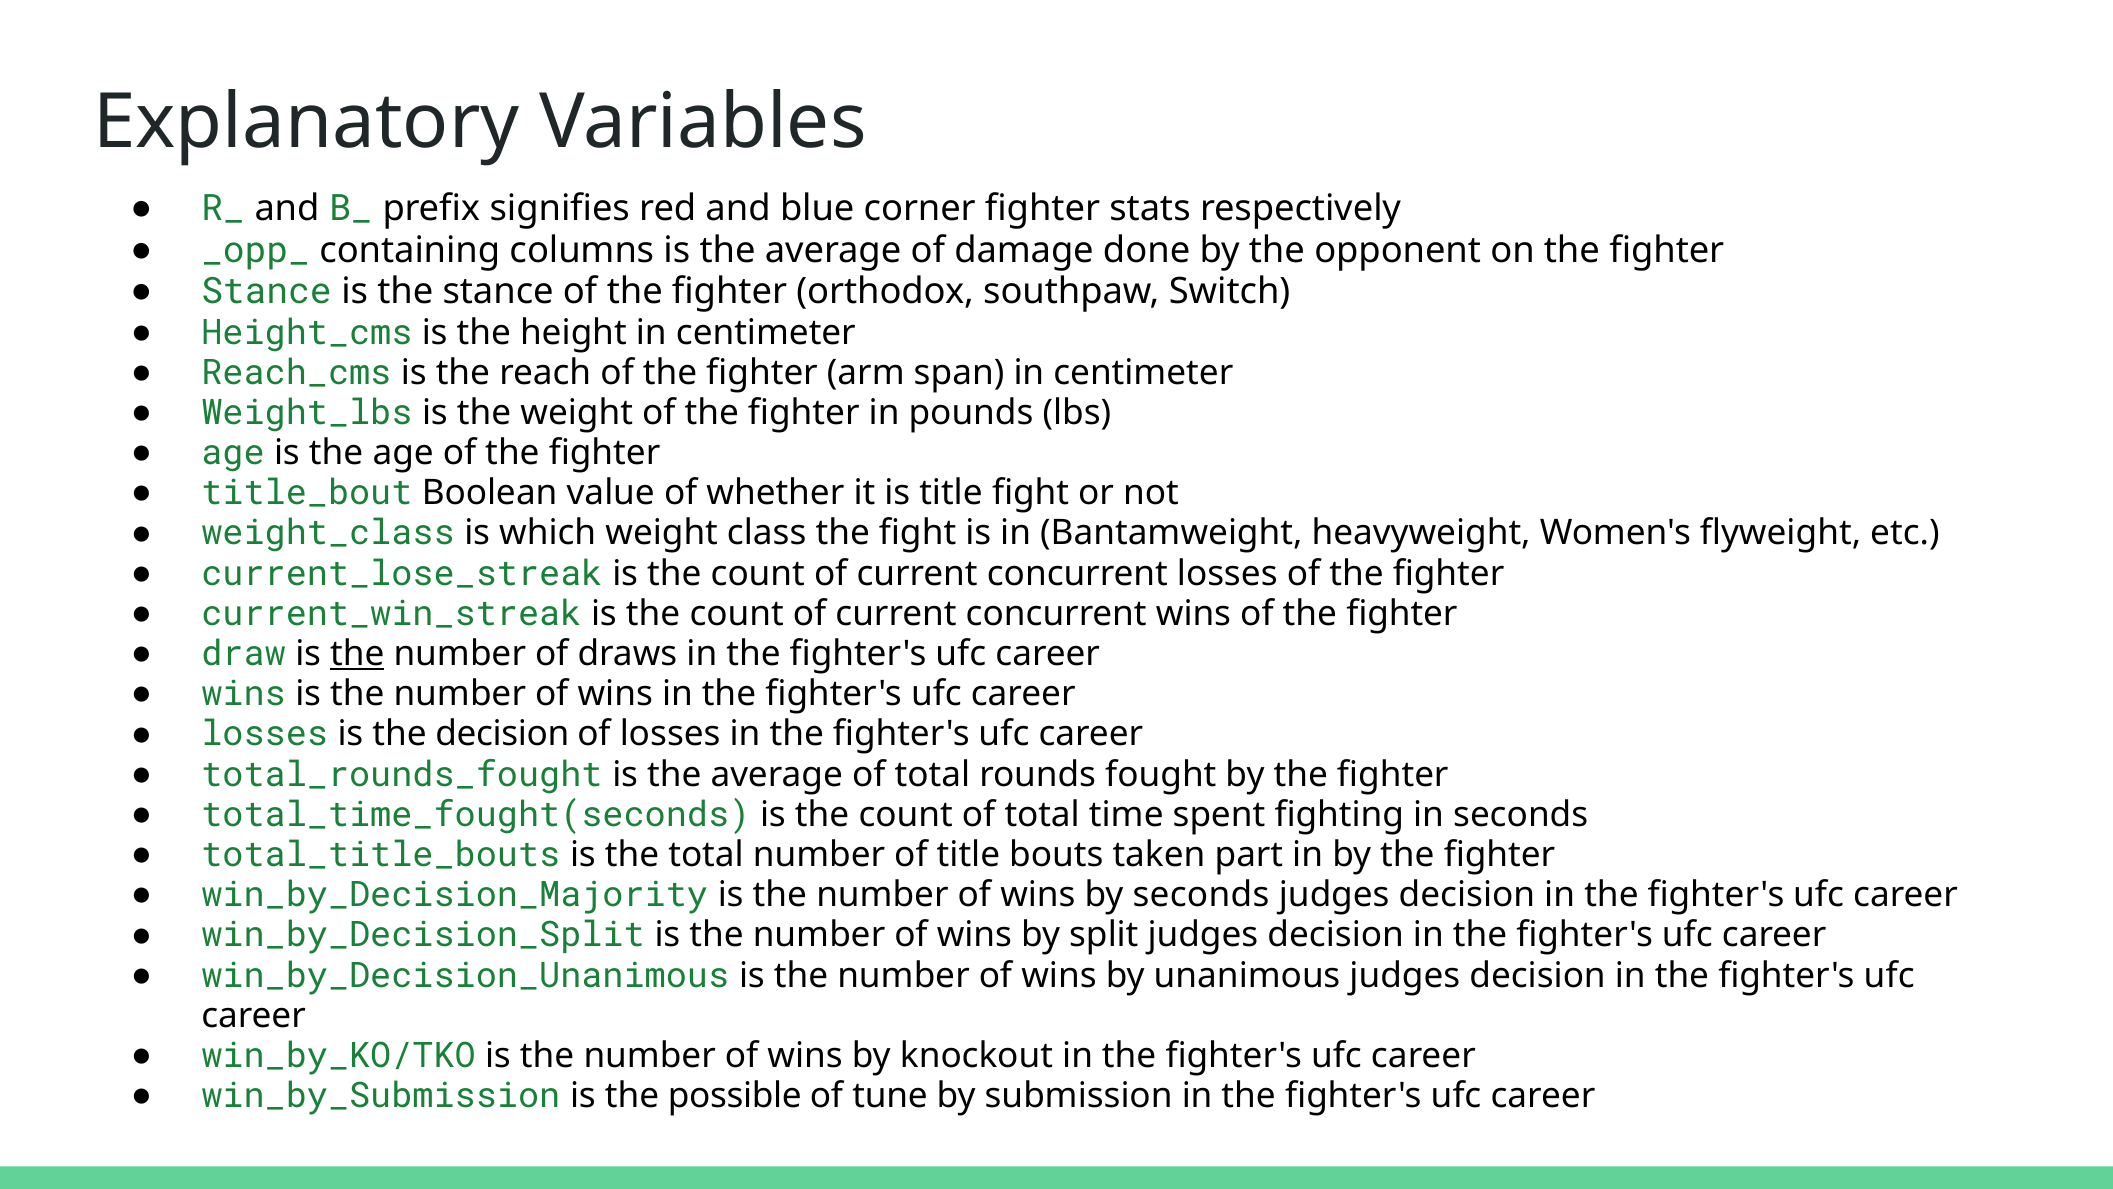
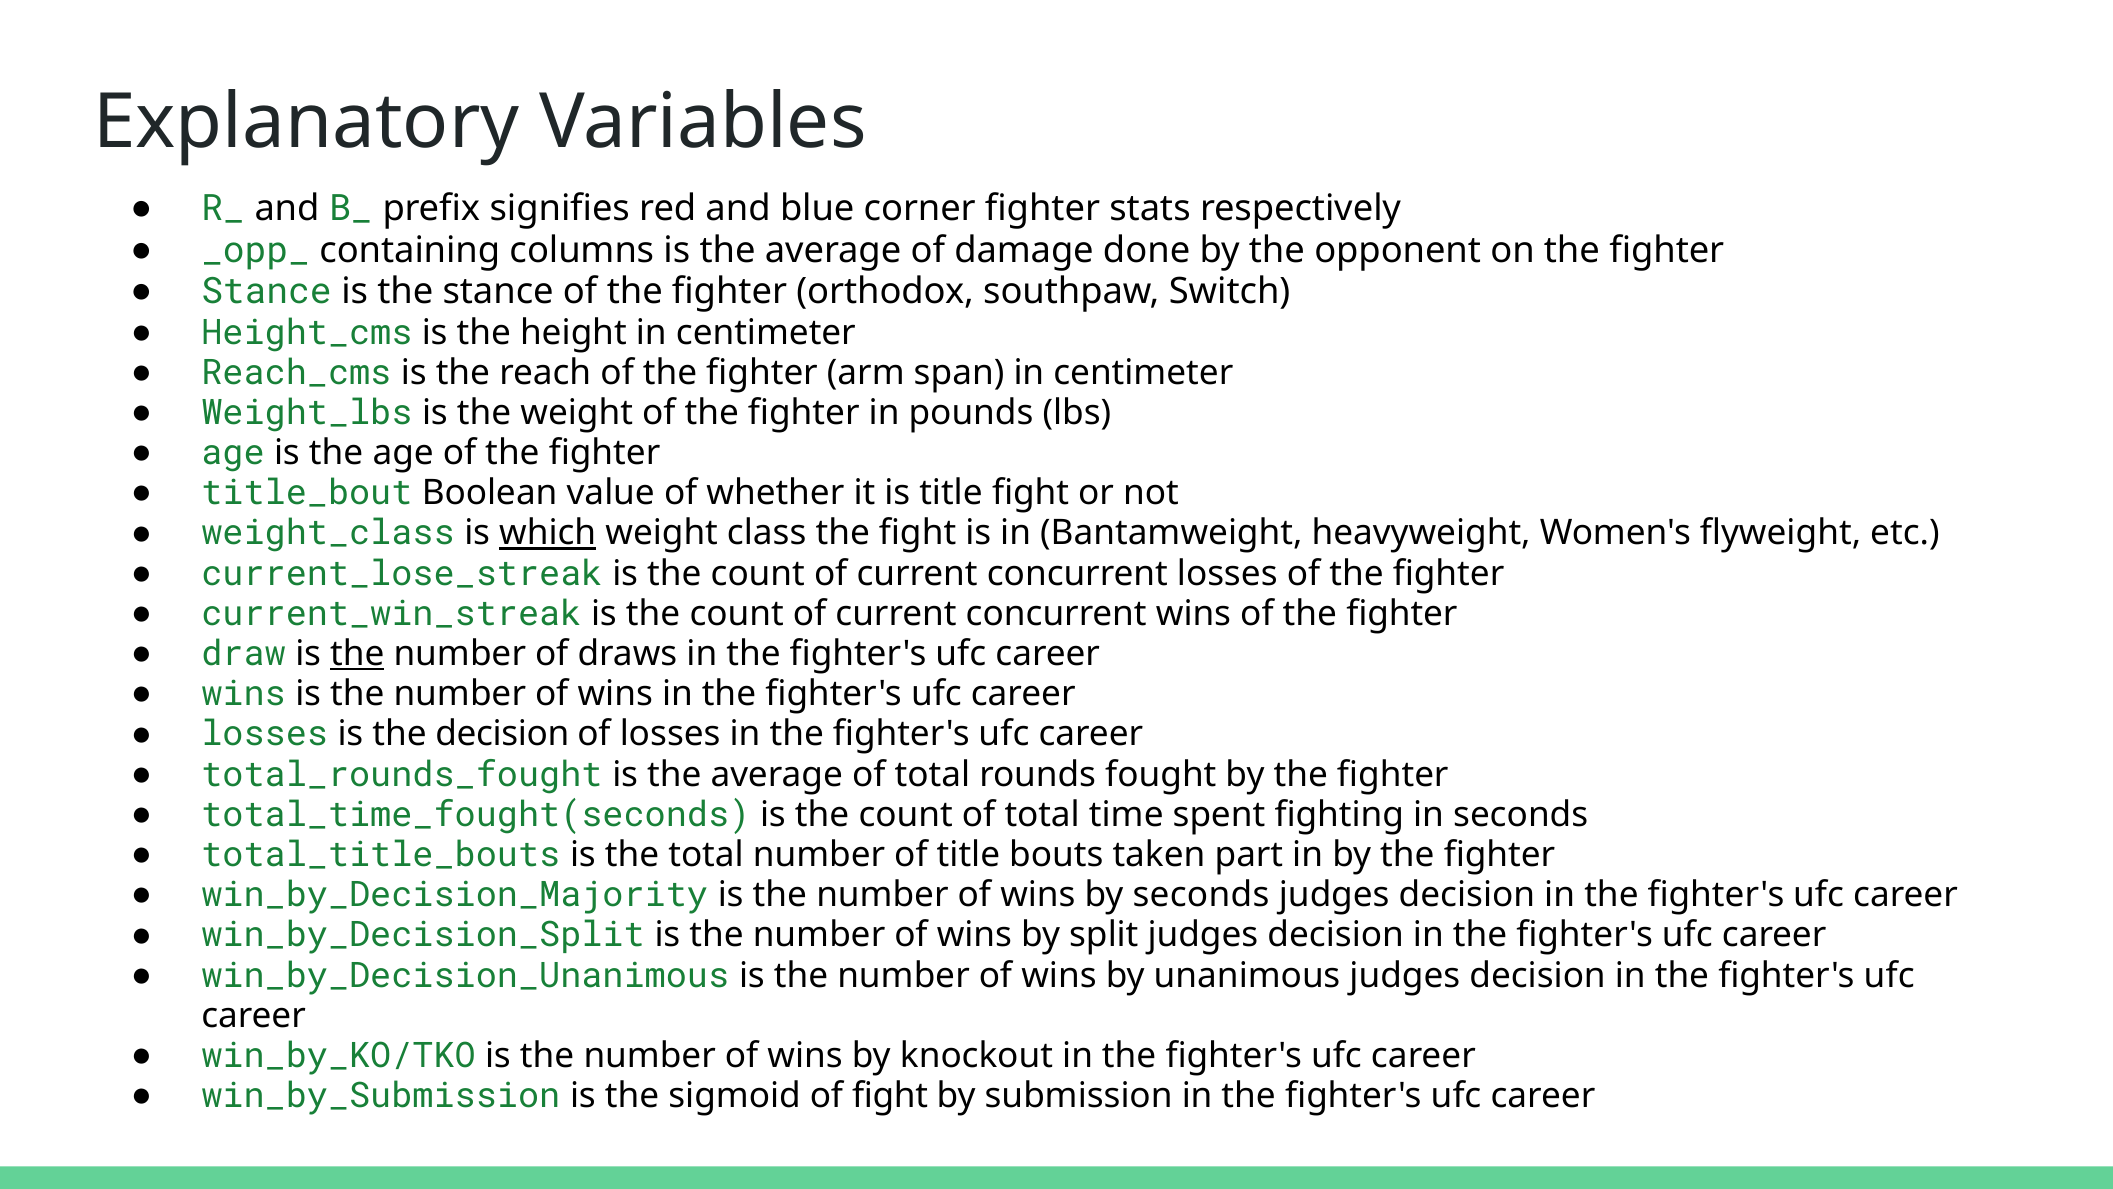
which underline: none -> present
possible: possible -> sigmoid
of tune: tune -> fight
